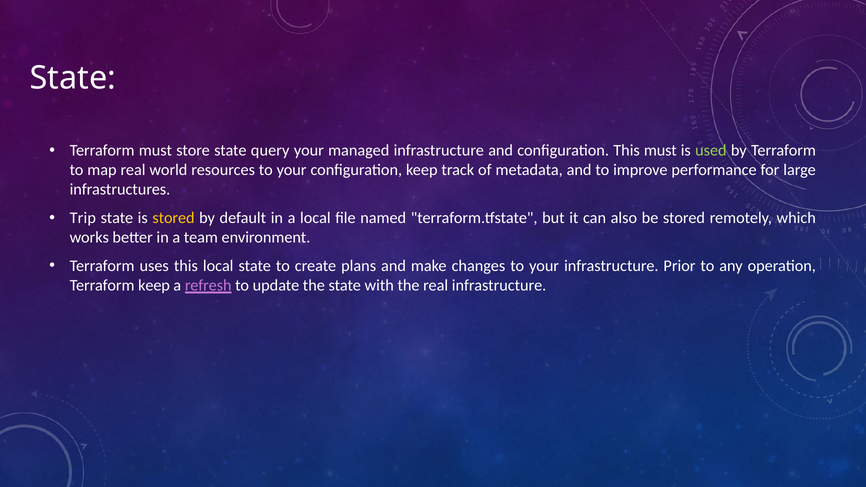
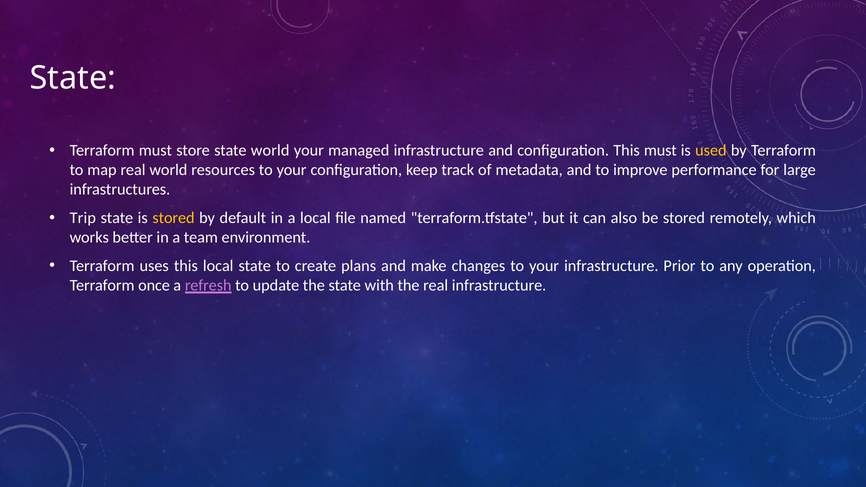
state query: query -> world
used colour: light green -> yellow
Terraform keep: keep -> once
